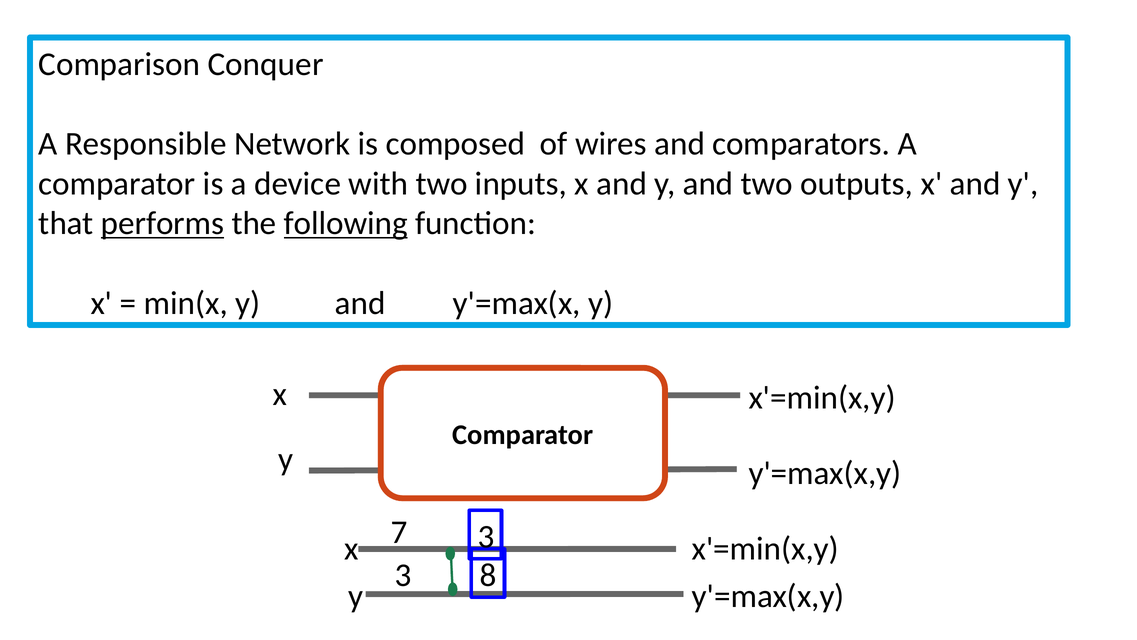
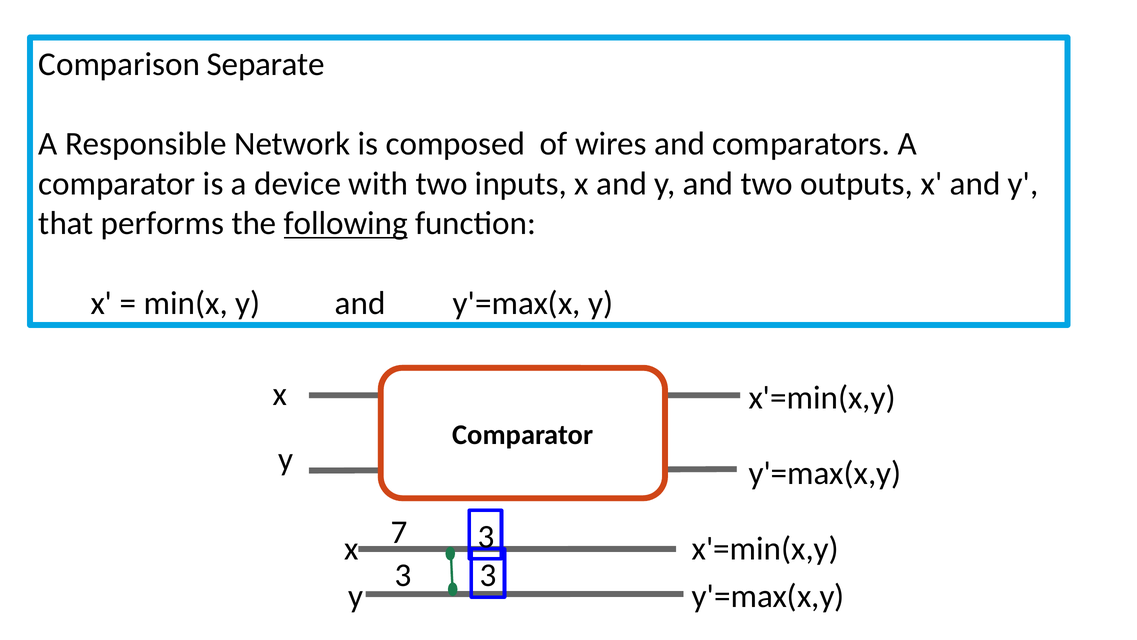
Conquer: Conquer -> Separate
performs underline: present -> none
8 at (488, 575): 8 -> 3
